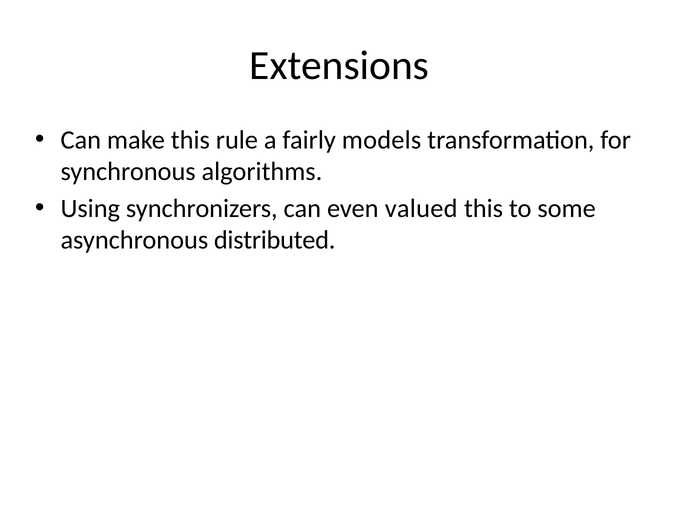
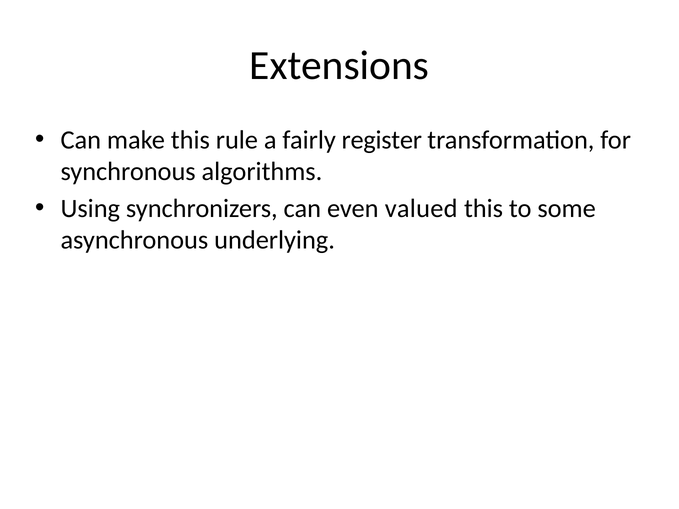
models: models -> register
distributed: distributed -> underlying
